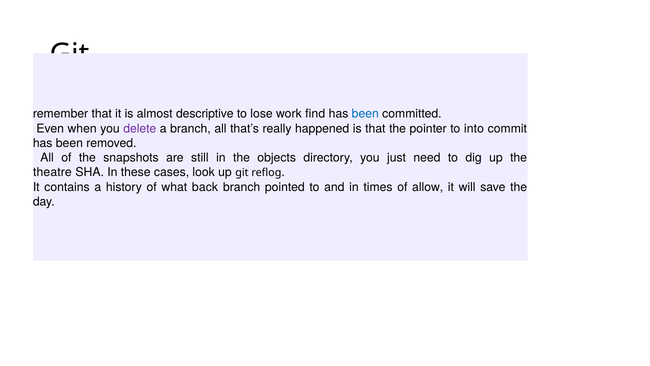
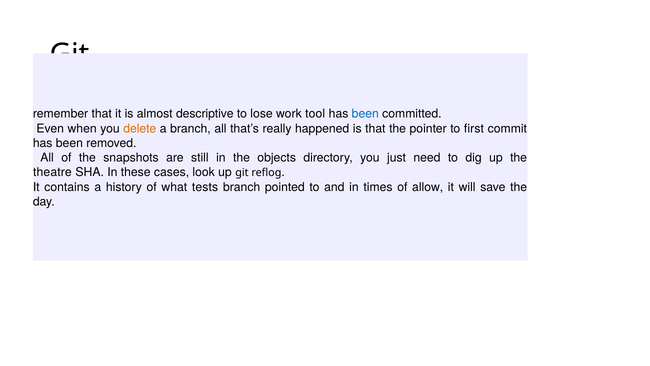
find: find -> tool
delete colour: purple -> orange
into: into -> first
back: back -> tests
